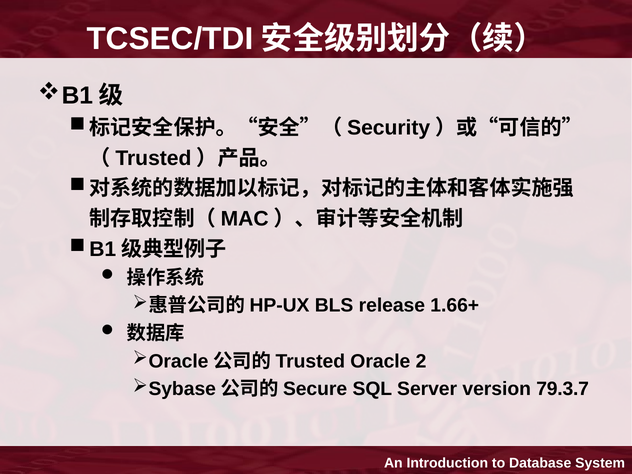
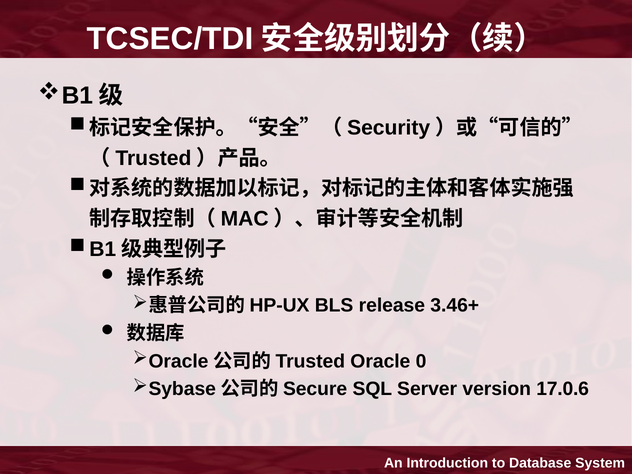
1.66+: 1.66+ -> 3.46+
2: 2 -> 0
79.3.7: 79.3.7 -> 17.0.6
